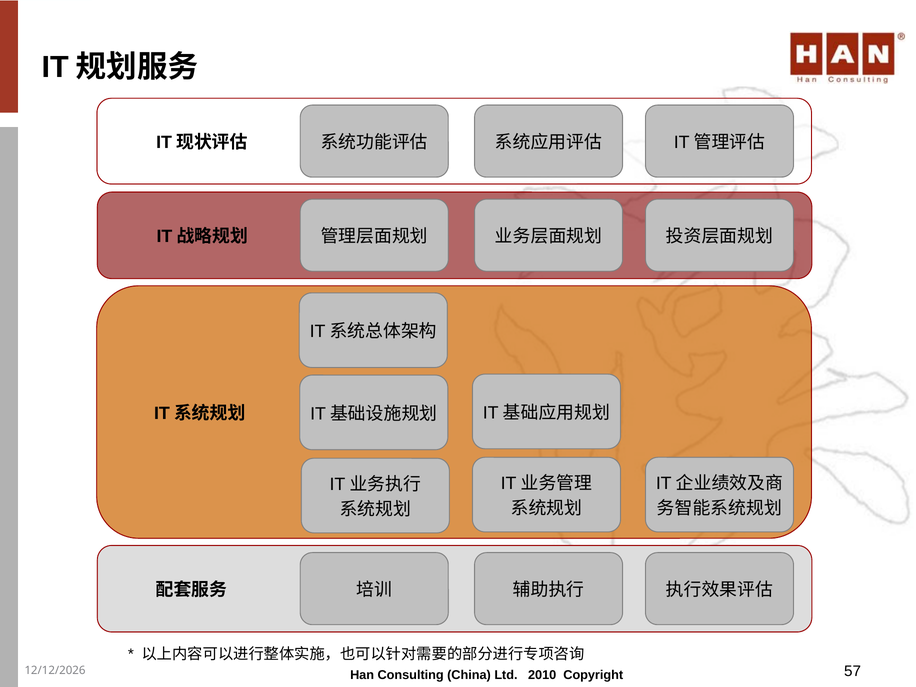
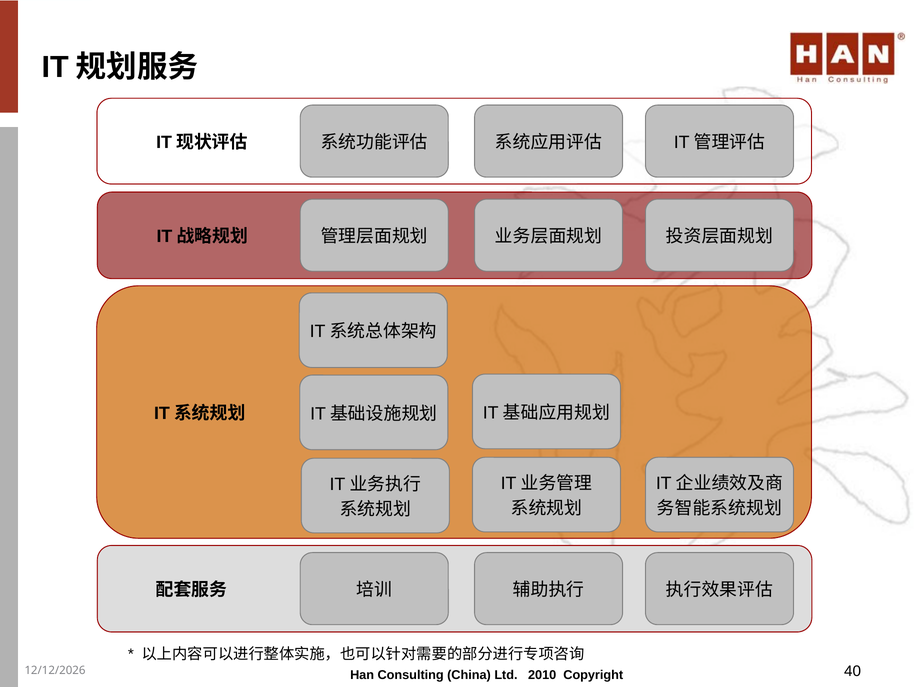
57: 57 -> 40
